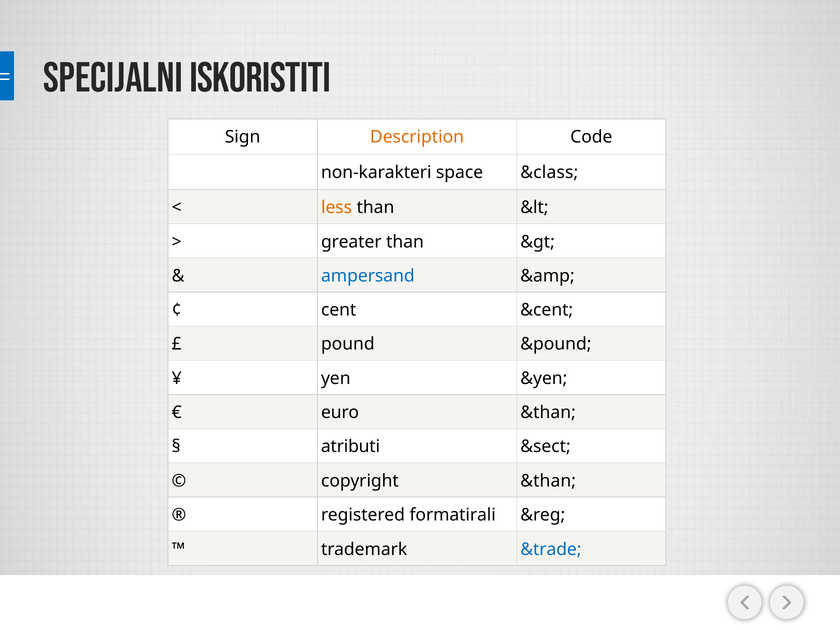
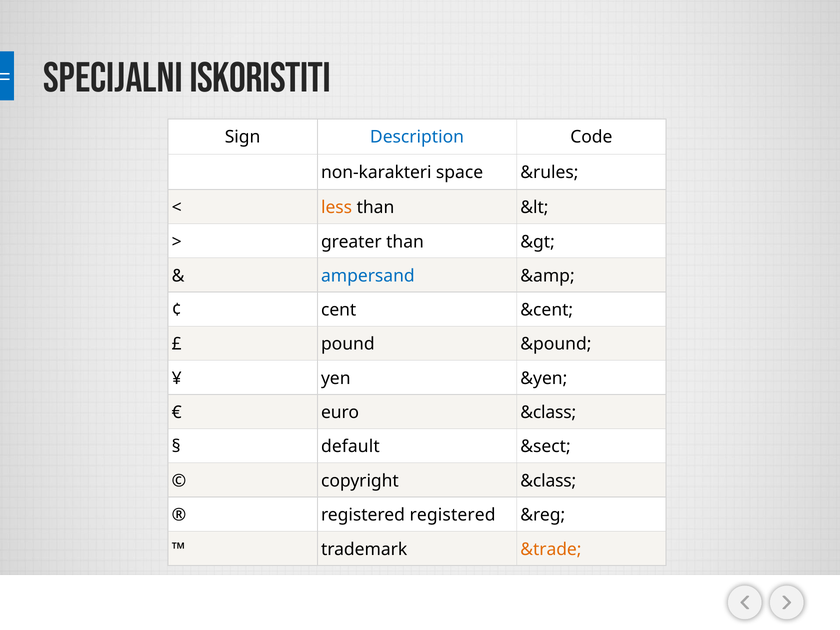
Description colour: orange -> blue
&class: &class -> &rules
euro &than: &than -> &class
atributi: atributi -> default
copyright &than: &than -> &class
registered formatirali: formatirali -> registered
&trade colour: blue -> orange
